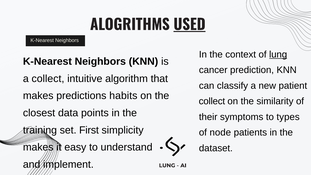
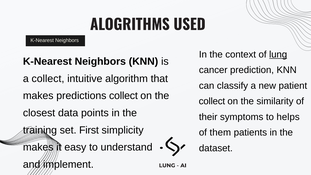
USED underline: present -> none
habits at (123, 96): habits -> collect
types: types -> helps
node: node -> them
